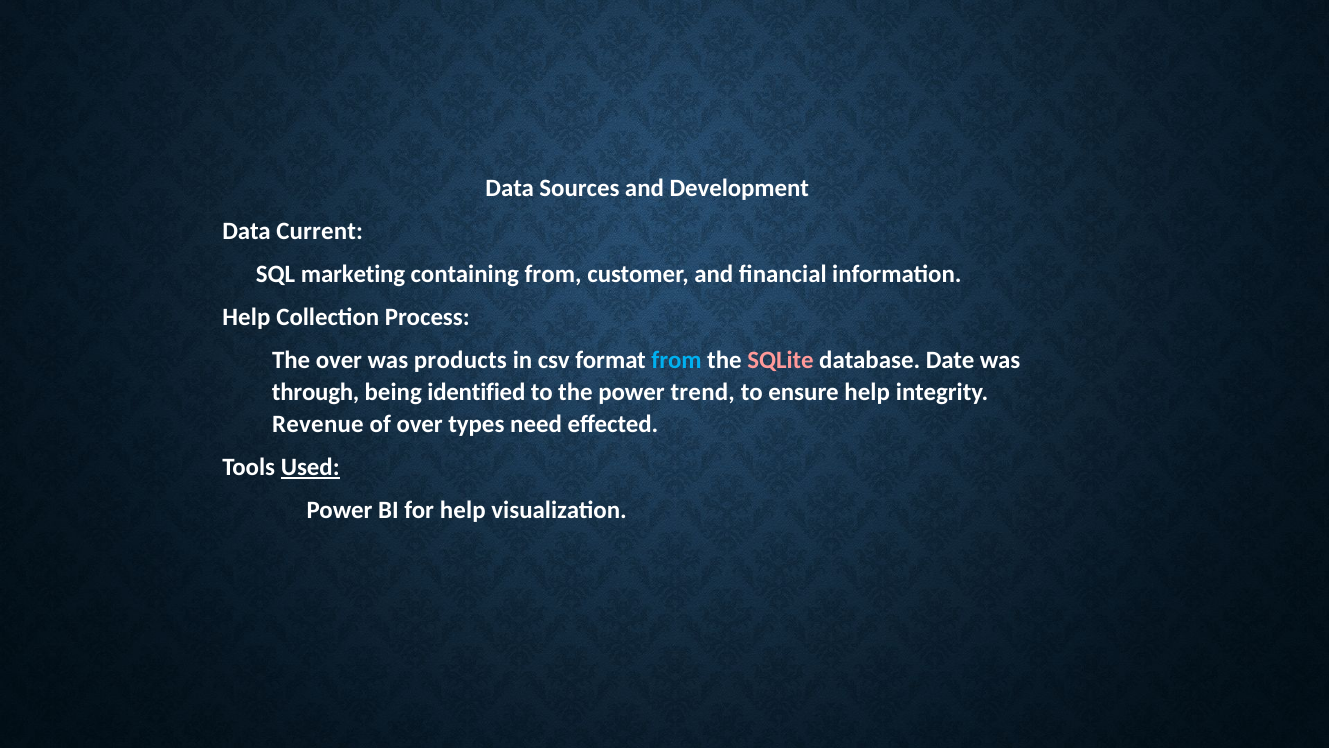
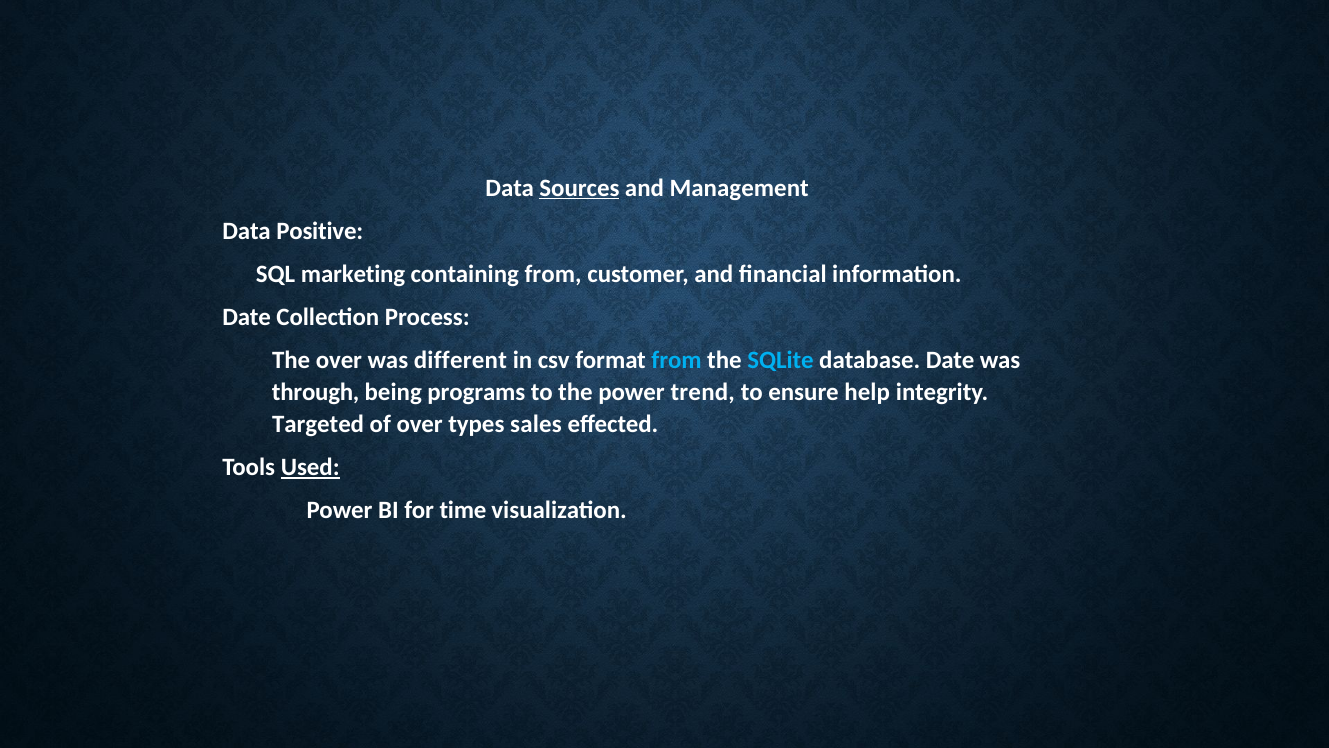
Sources underline: none -> present
Development: Development -> Management
Current: Current -> Positive
Help at (246, 317): Help -> Date
products: products -> different
SQLite colour: pink -> light blue
identified: identified -> programs
Revenue: Revenue -> Targeted
need: need -> sales
for help: help -> time
